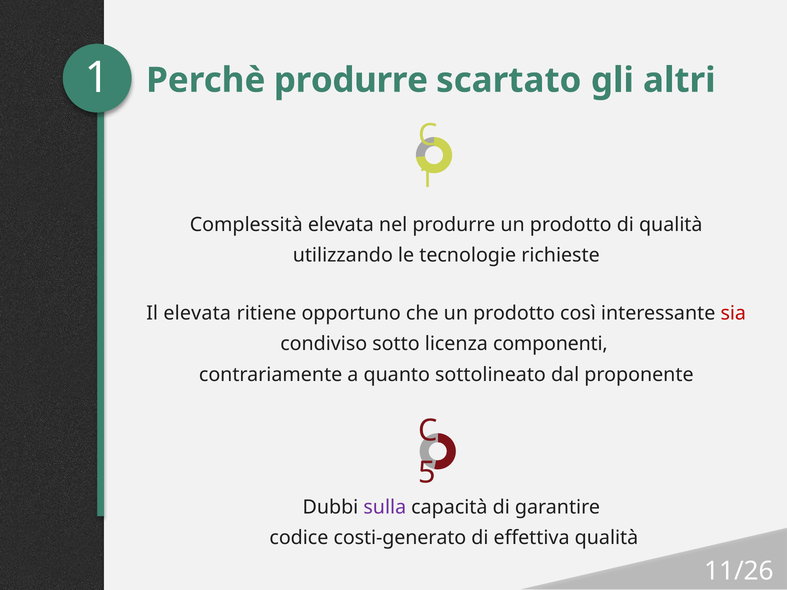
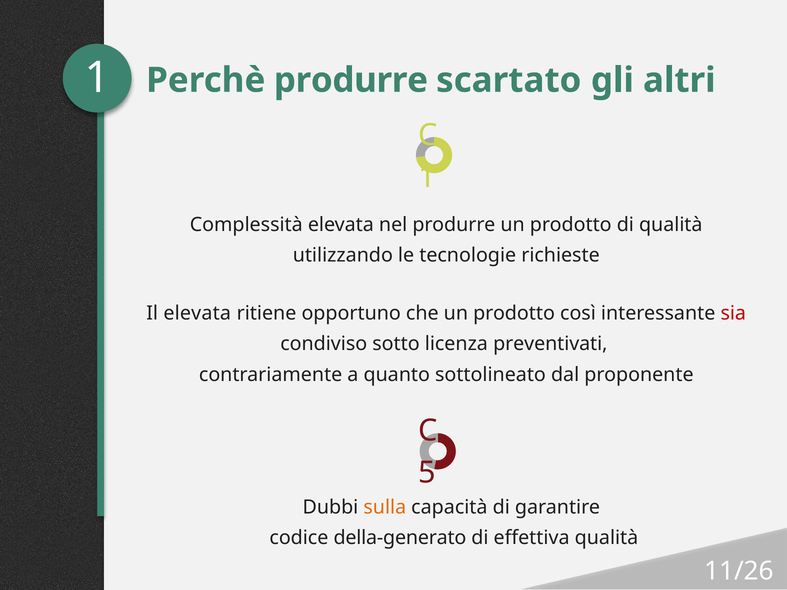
componenti: componenti -> preventivati
sulla colour: purple -> orange
costi-generato: costi-generato -> della-generato
